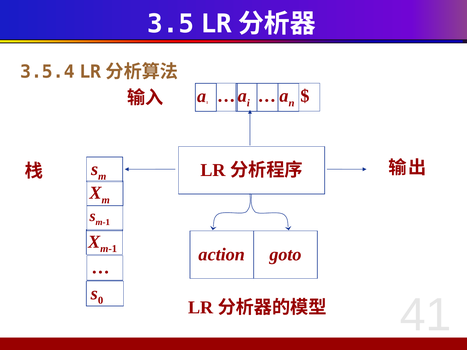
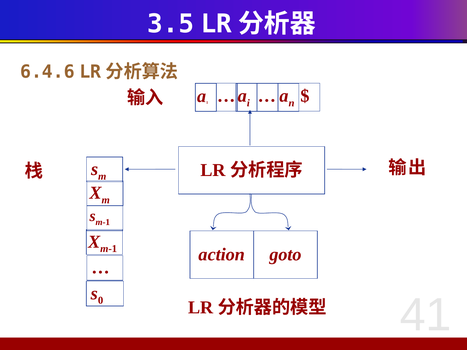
3.5.4: 3.5.4 -> 6.4.6
